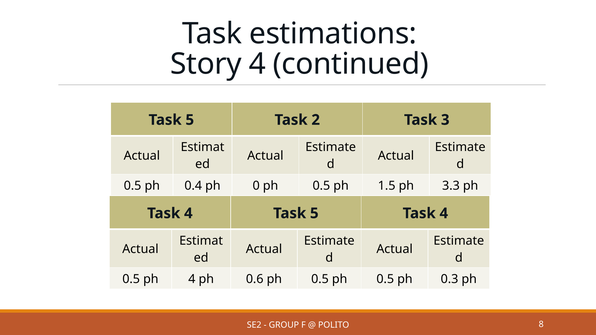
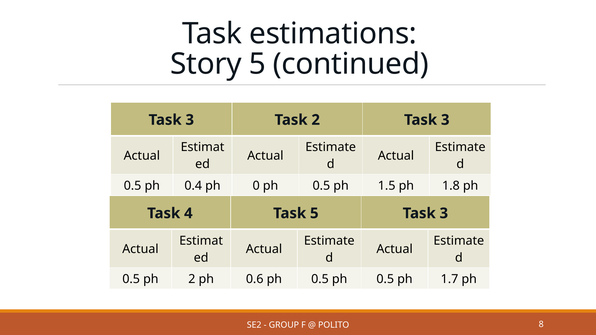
Story 4: 4 -> 5
5 at (190, 120): 5 -> 3
3.3: 3.3 -> 1.8
5 Task 4: 4 -> 3
ph 4: 4 -> 2
0.3: 0.3 -> 1.7
